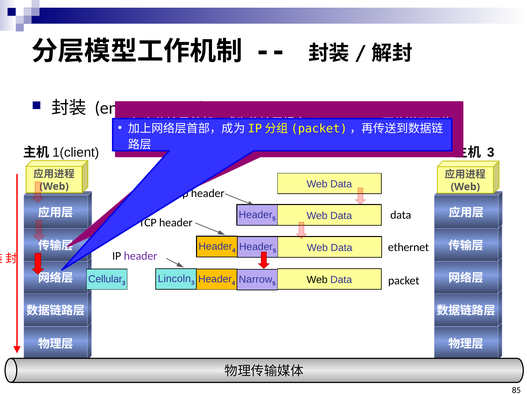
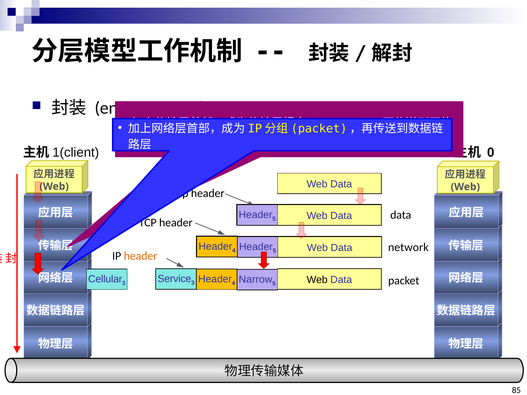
3 at (491, 152): 3 -> 0
ethernet: ethernet -> network
header at (141, 256) colour: purple -> orange
Lincoln: Lincoln -> Service
